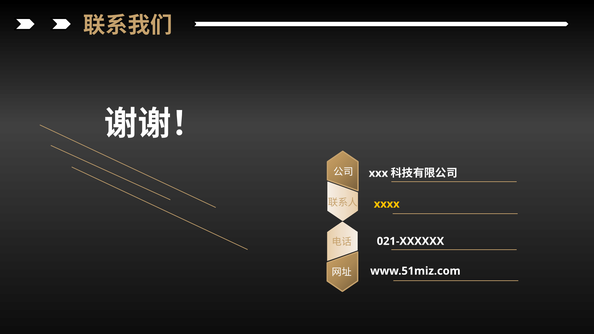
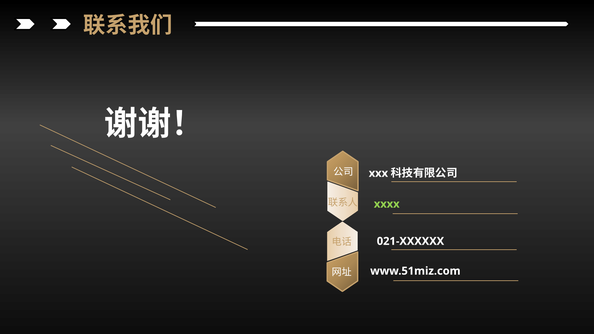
xxxx colour: yellow -> light green
